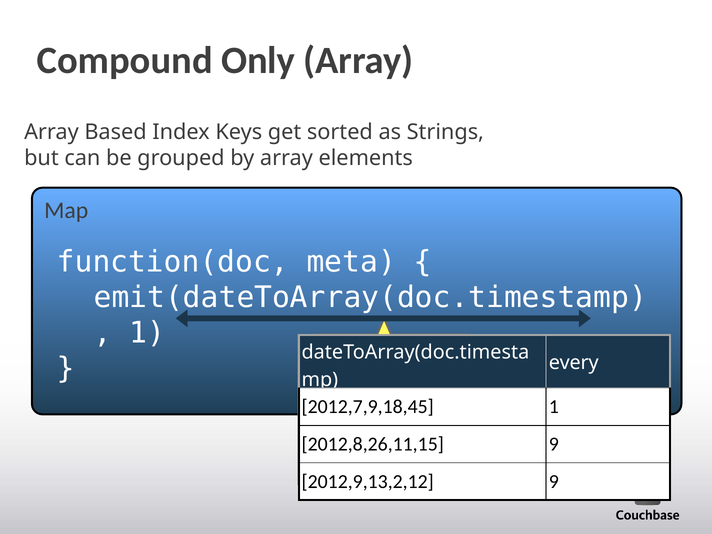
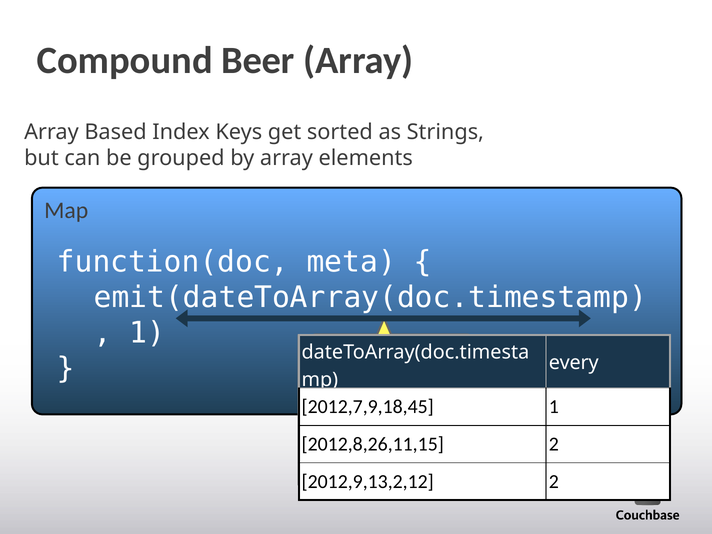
Only: Only -> Beer
2012,8,26,11,15 9: 9 -> 2
2012,9,13,2,12 9: 9 -> 2
